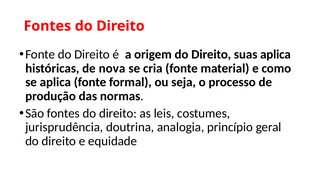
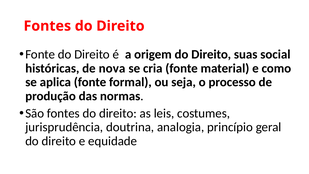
suas aplica: aplica -> social
